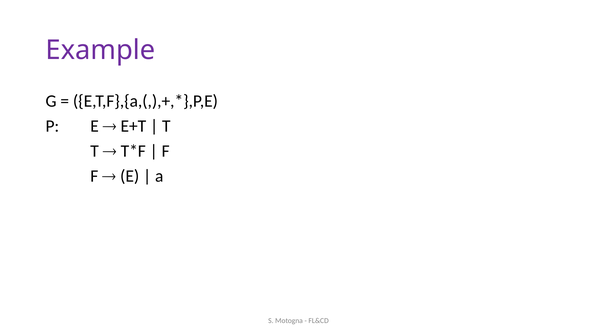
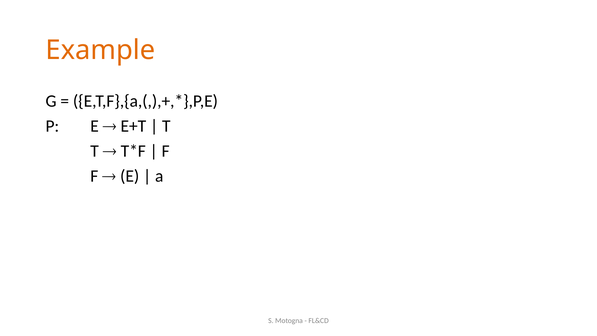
Example colour: purple -> orange
